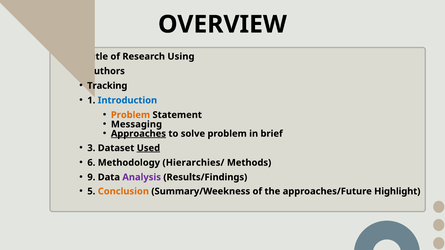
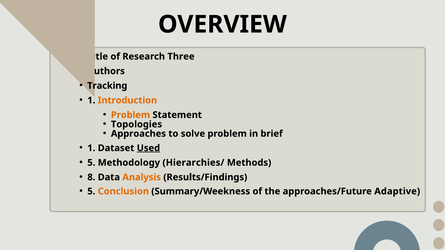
Using: Using -> Three
Introduction colour: blue -> orange
Messaging: Messaging -> Topologies
Approaches underline: present -> none
3 at (91, 148): 3 -> 1
6 at (91, 163): 6 -> 5
9: 9 -> 8
Analysis colour: purple -> orange
Highlight: Highlight -> Adaptive
